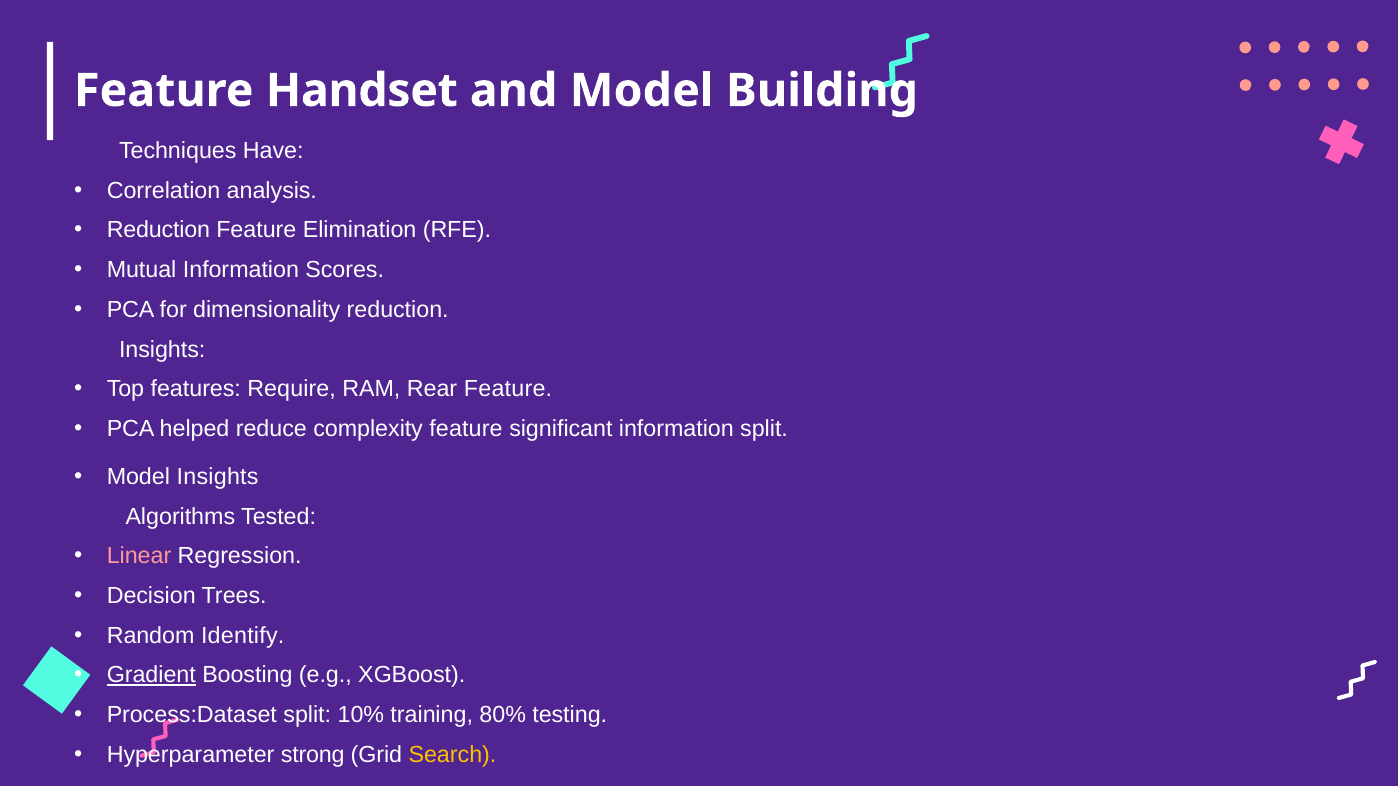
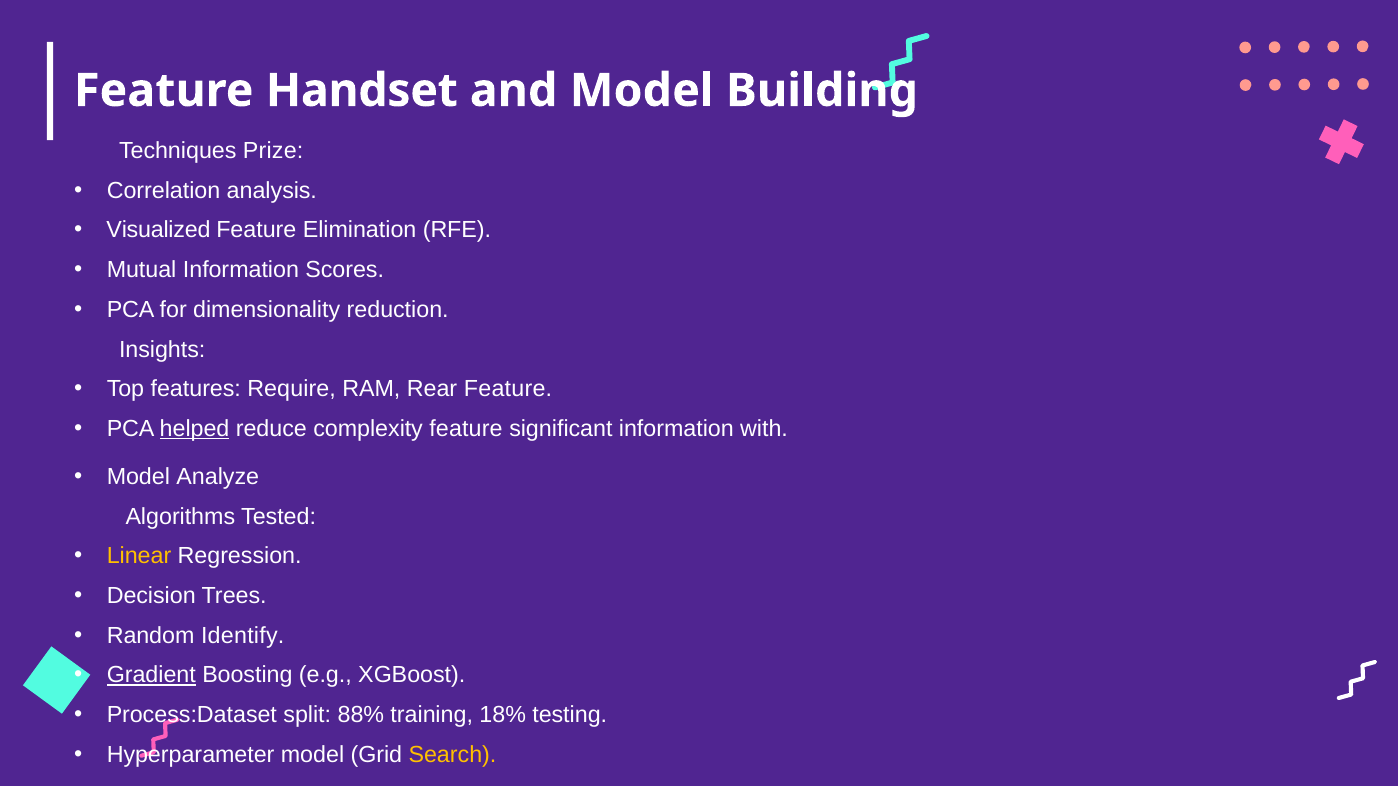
Have: Have -> Prize
Reduction at (158, 230): Reduction -> Visualized
helped underline: none -> present
information split: split -> with
Model Insights: Insights -> Analyze
Linear colour: pink -> yellow
10%: 10% -> 88%
80%: 80% -> 18%
Hyperparameter strong: strong -> model
